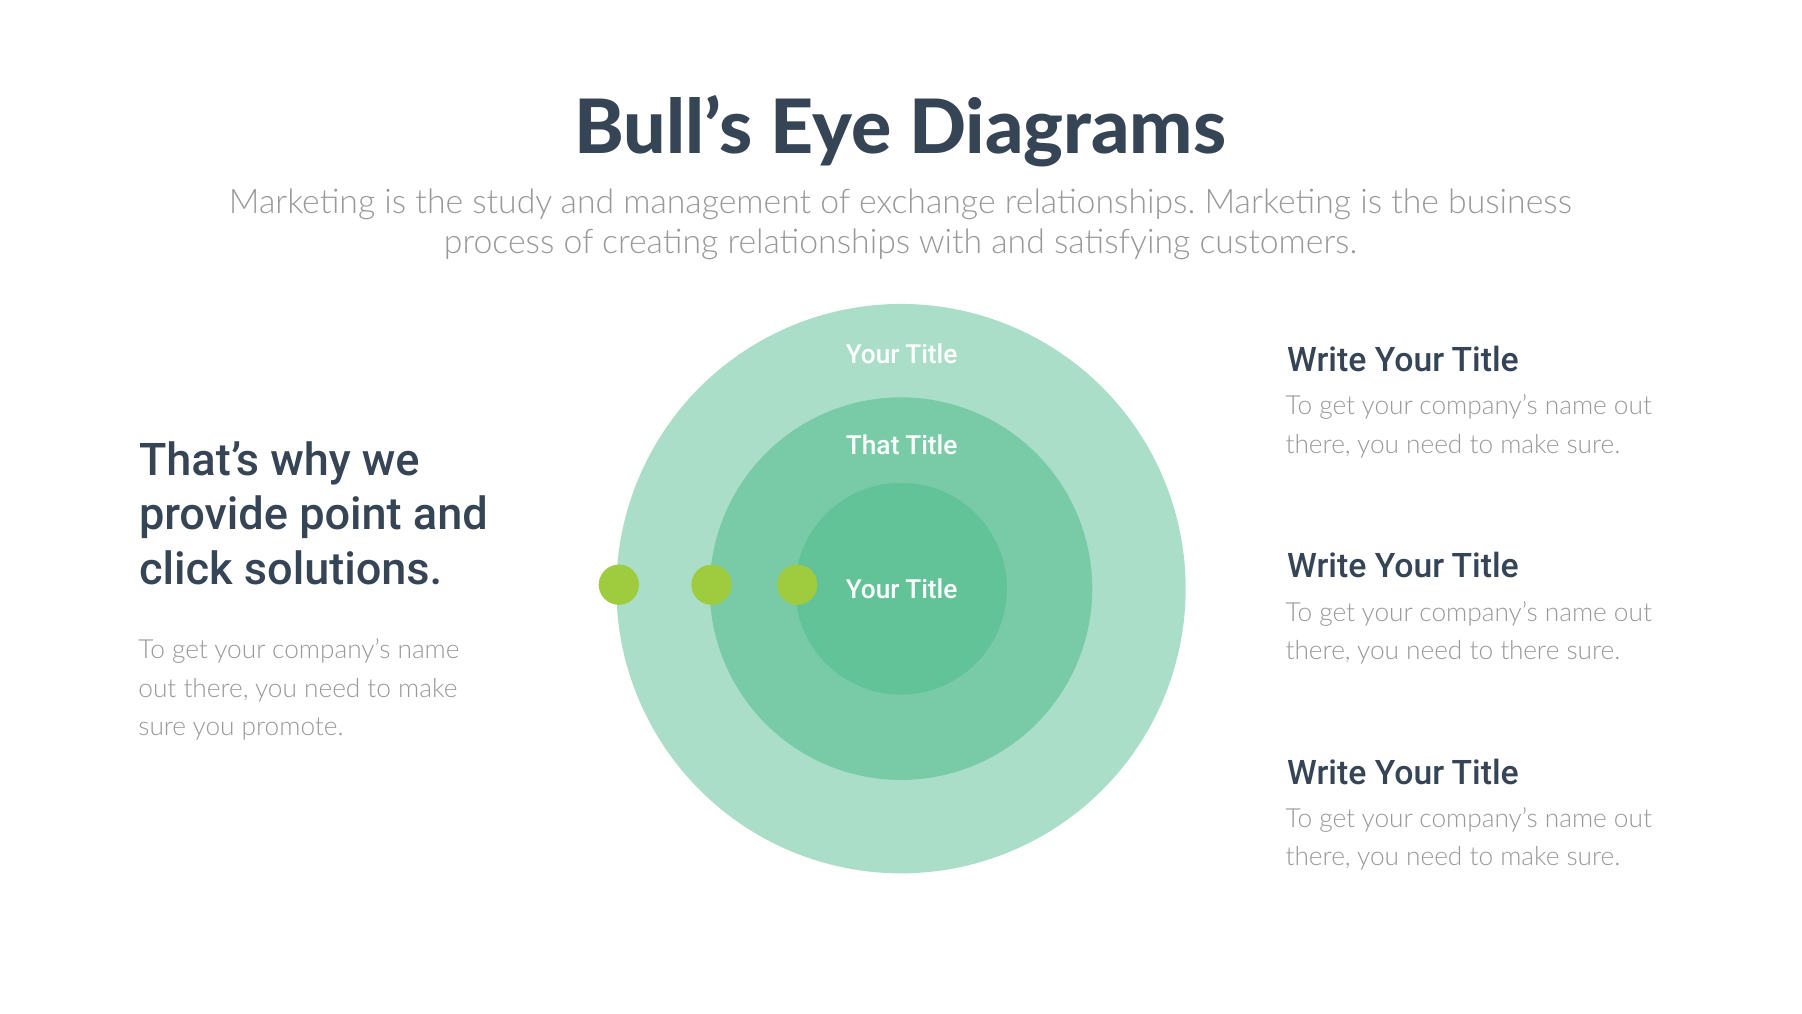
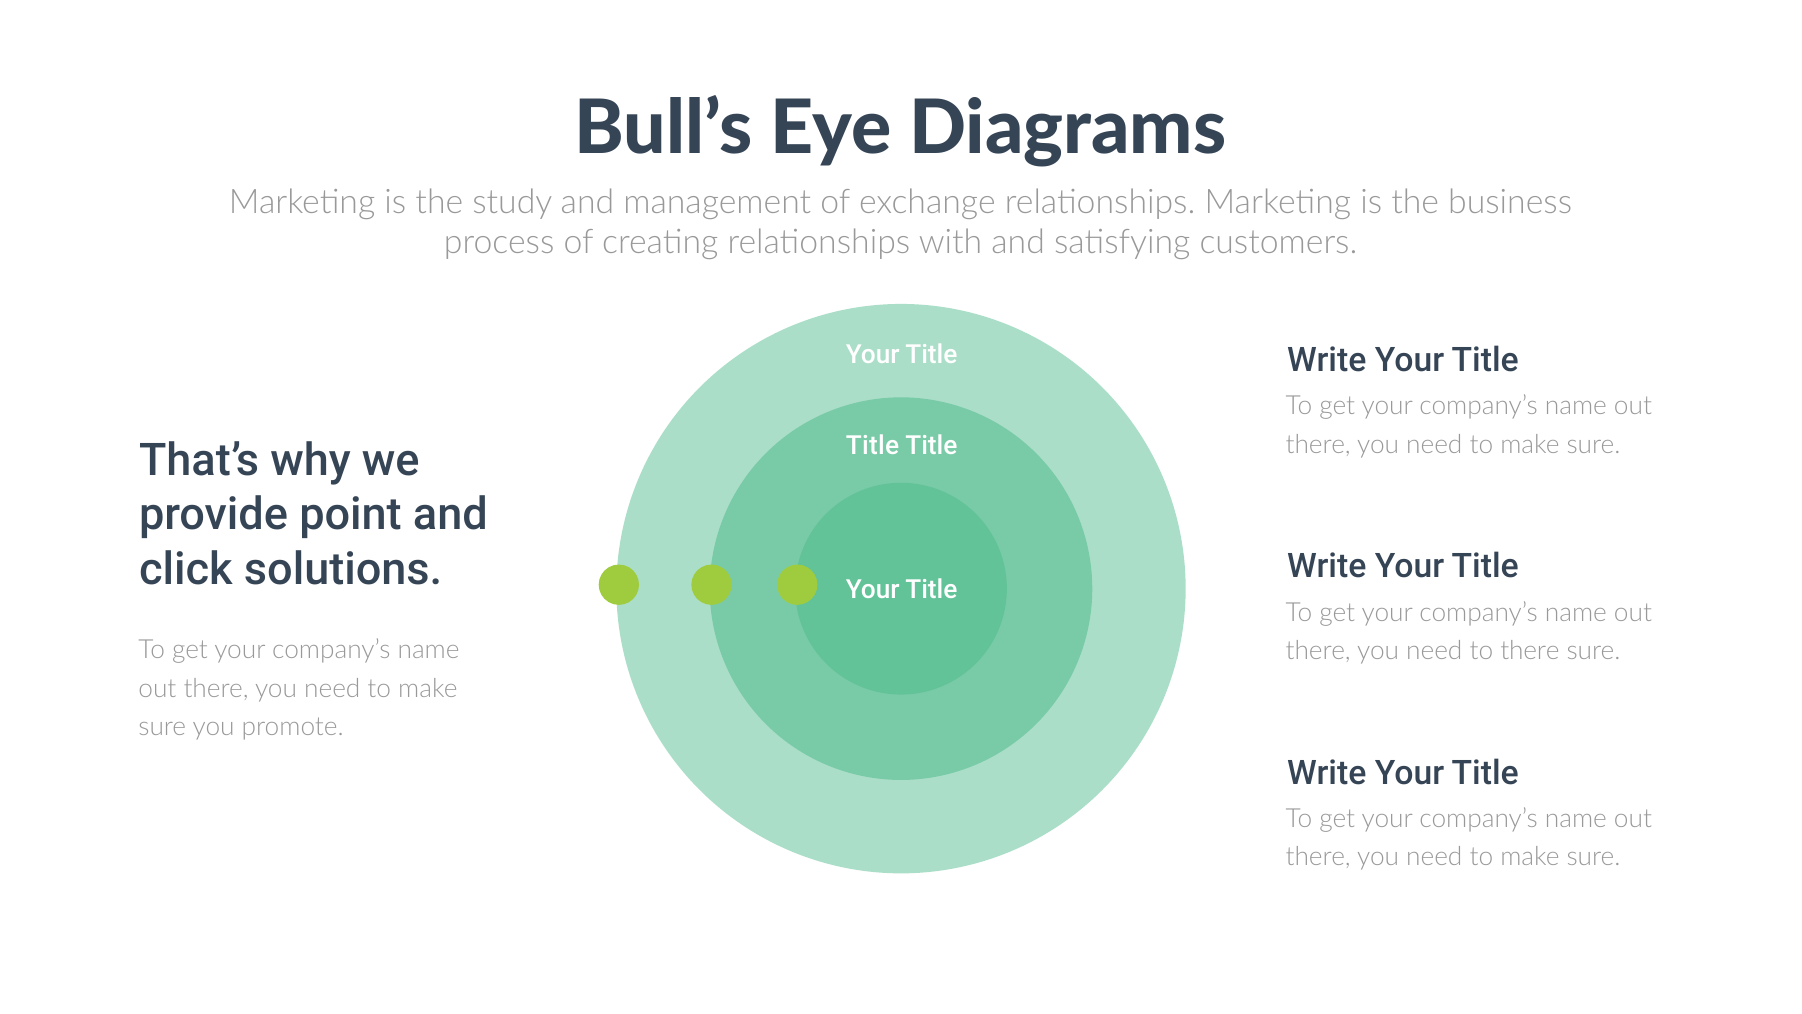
That at (873, 446): That -> Title
